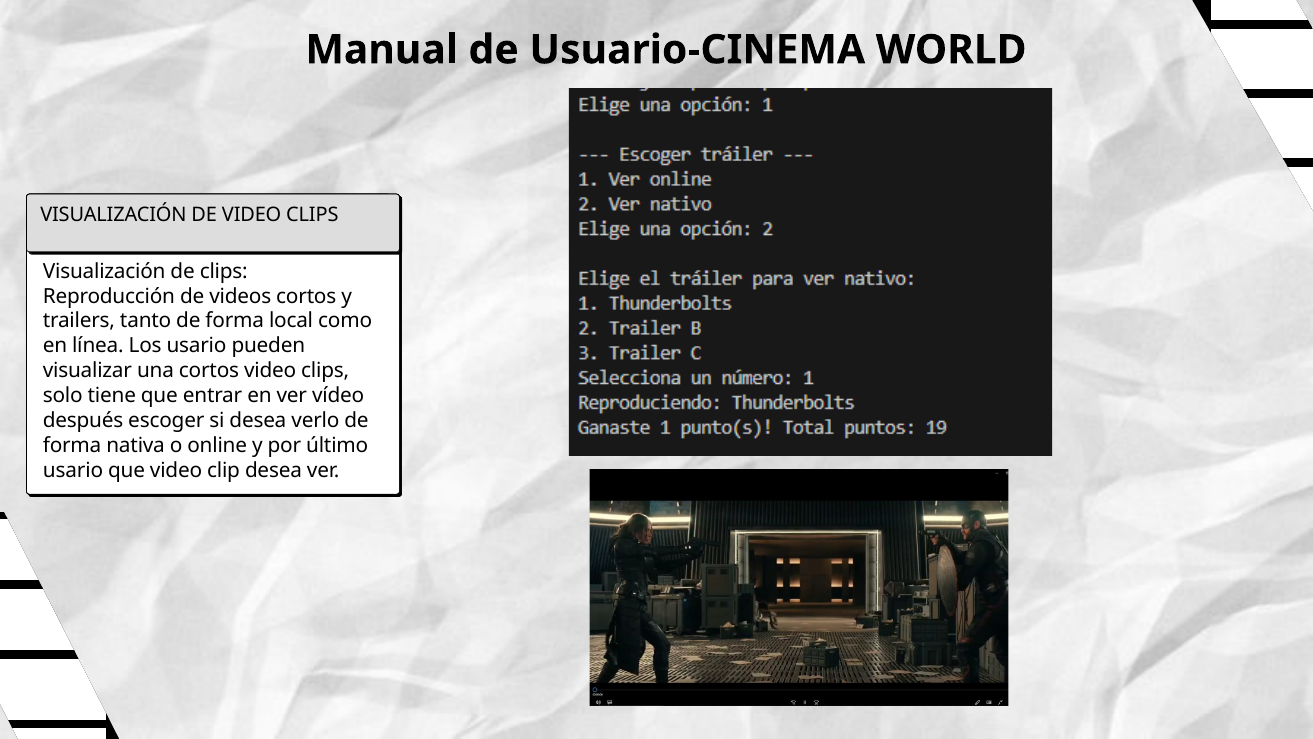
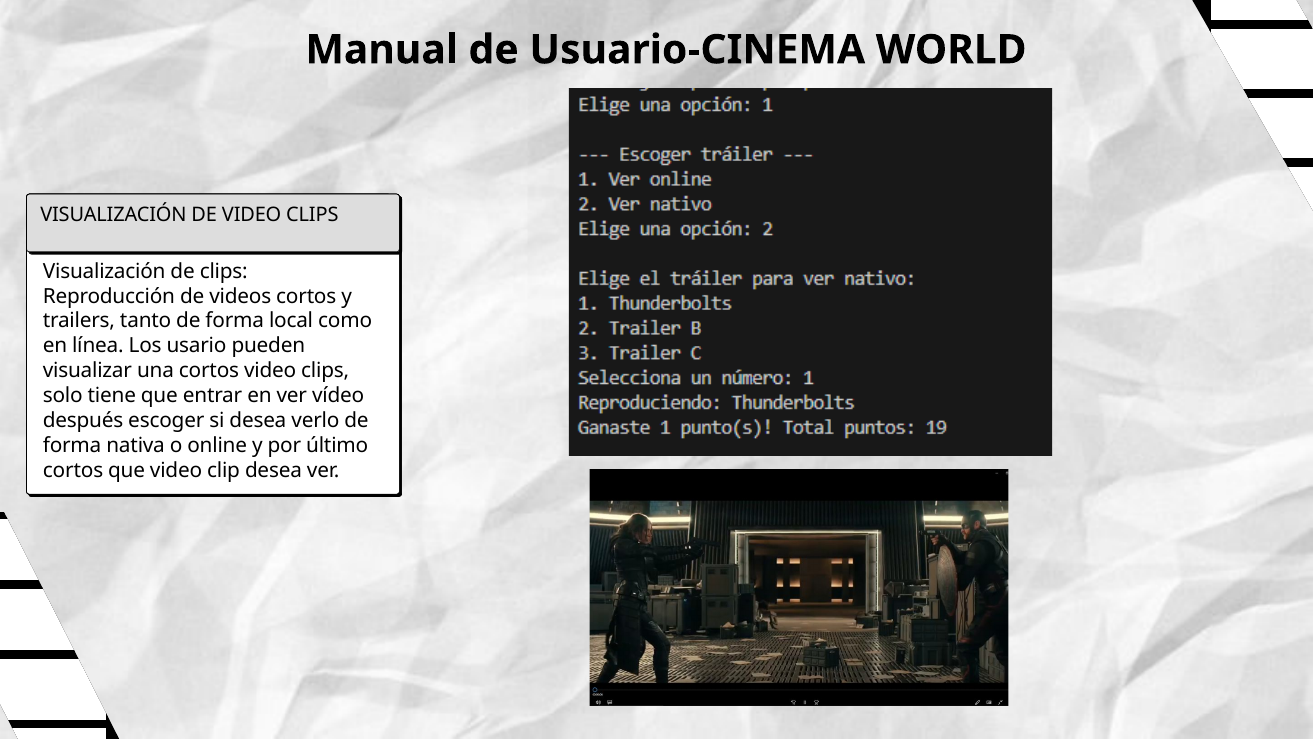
usario at (73, 470): usario -> cortos
